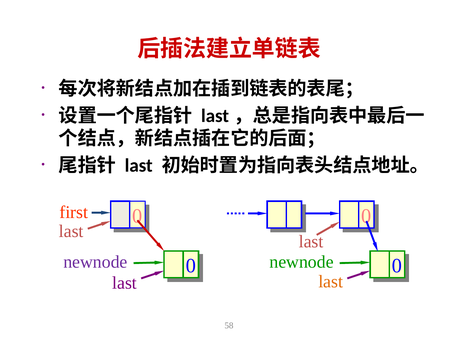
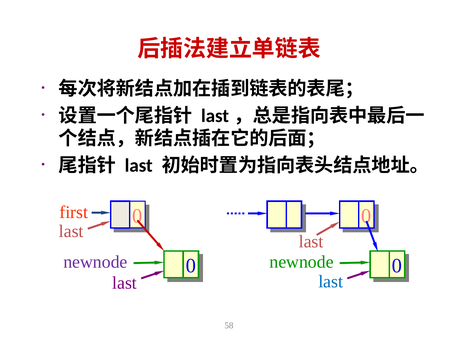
last at (331, 281) colour: orange -> blue
